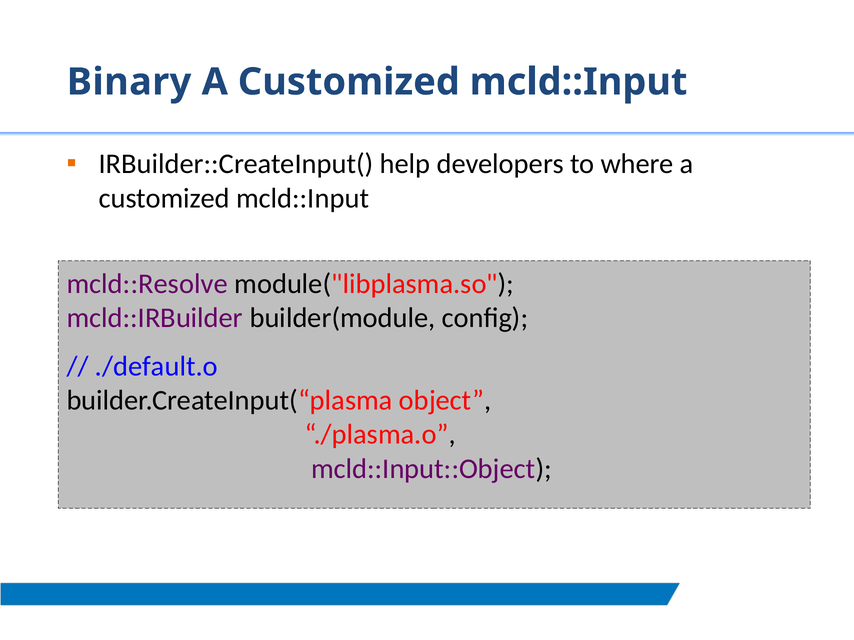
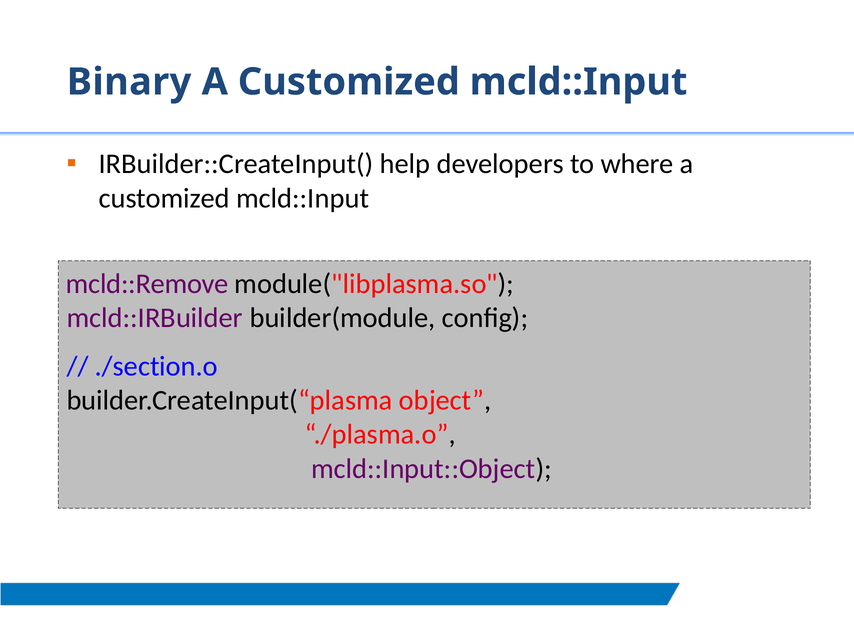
mcld::Resolve: mcld::Resolve -> mcld::Remove
./default.o: ./default.o -> ./section.o
